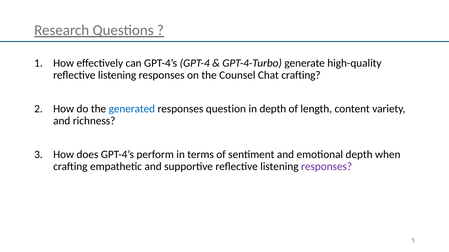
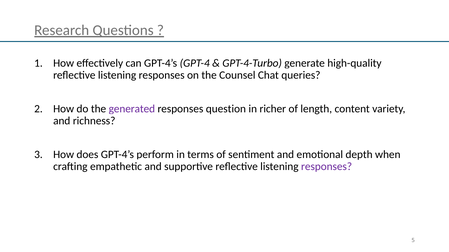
Chat crafting: crafting -> queries
generated colour: blue -> purple
in depth: depth -> richer
